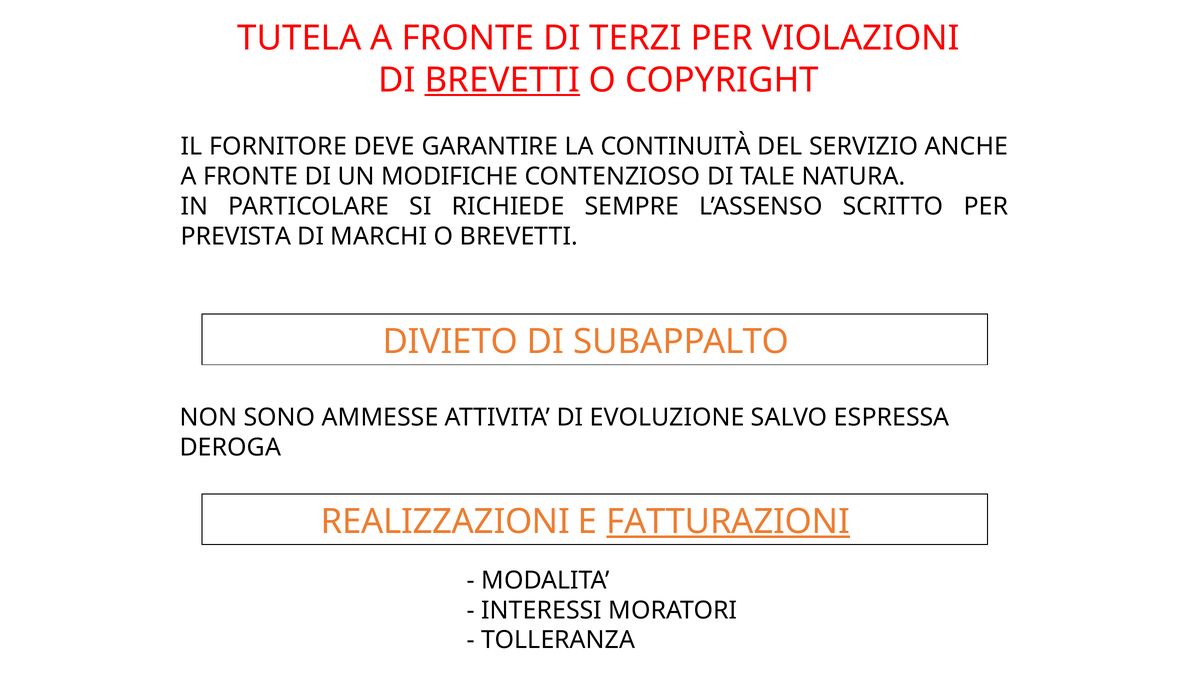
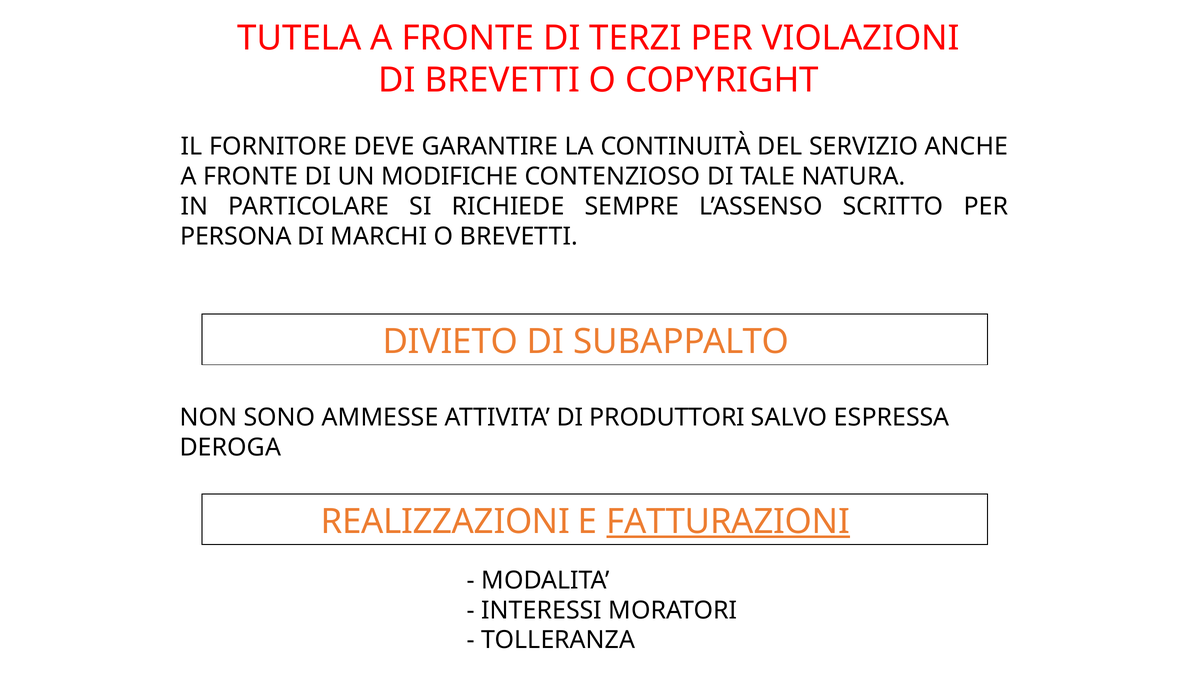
BREVETTI at (502, 80) underline: present -> none
PREVISTA: PREVISTA -> PERSONA
EVOLUZIONE: EVOLUZIONE -> PRODUTTORI
